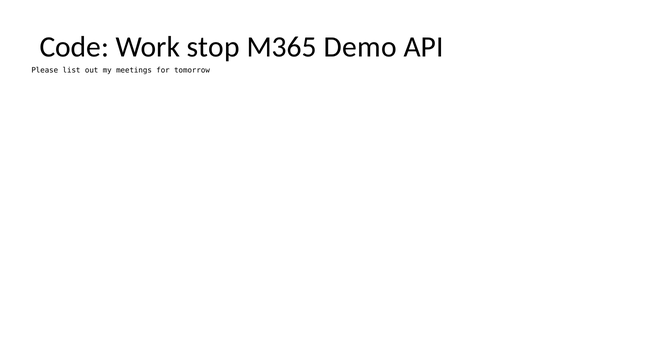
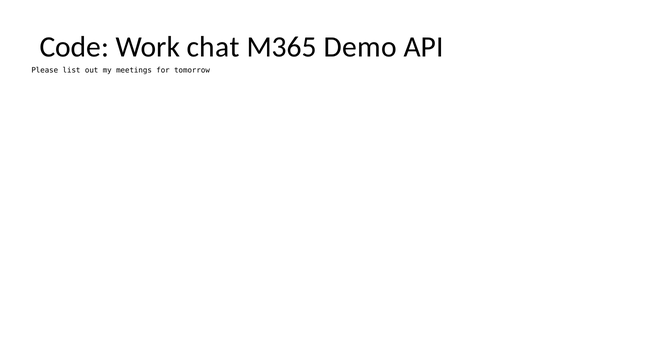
stop: stop -> chat
